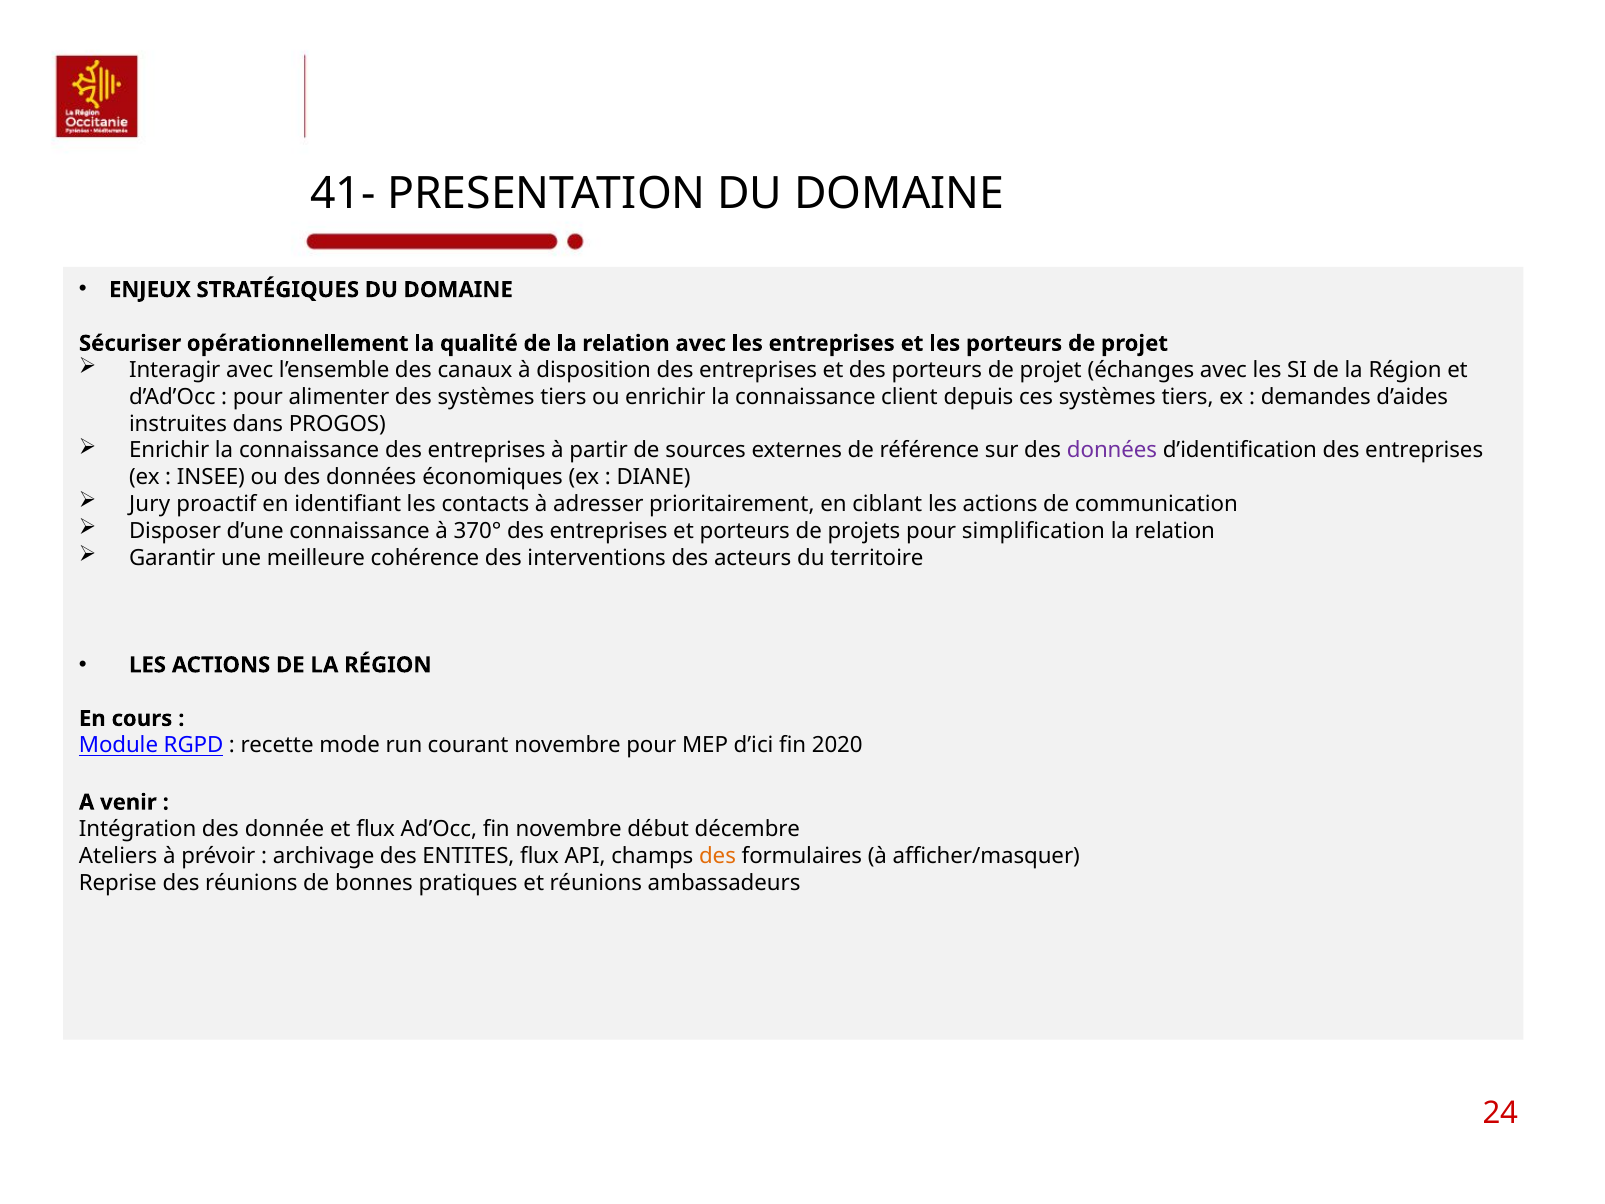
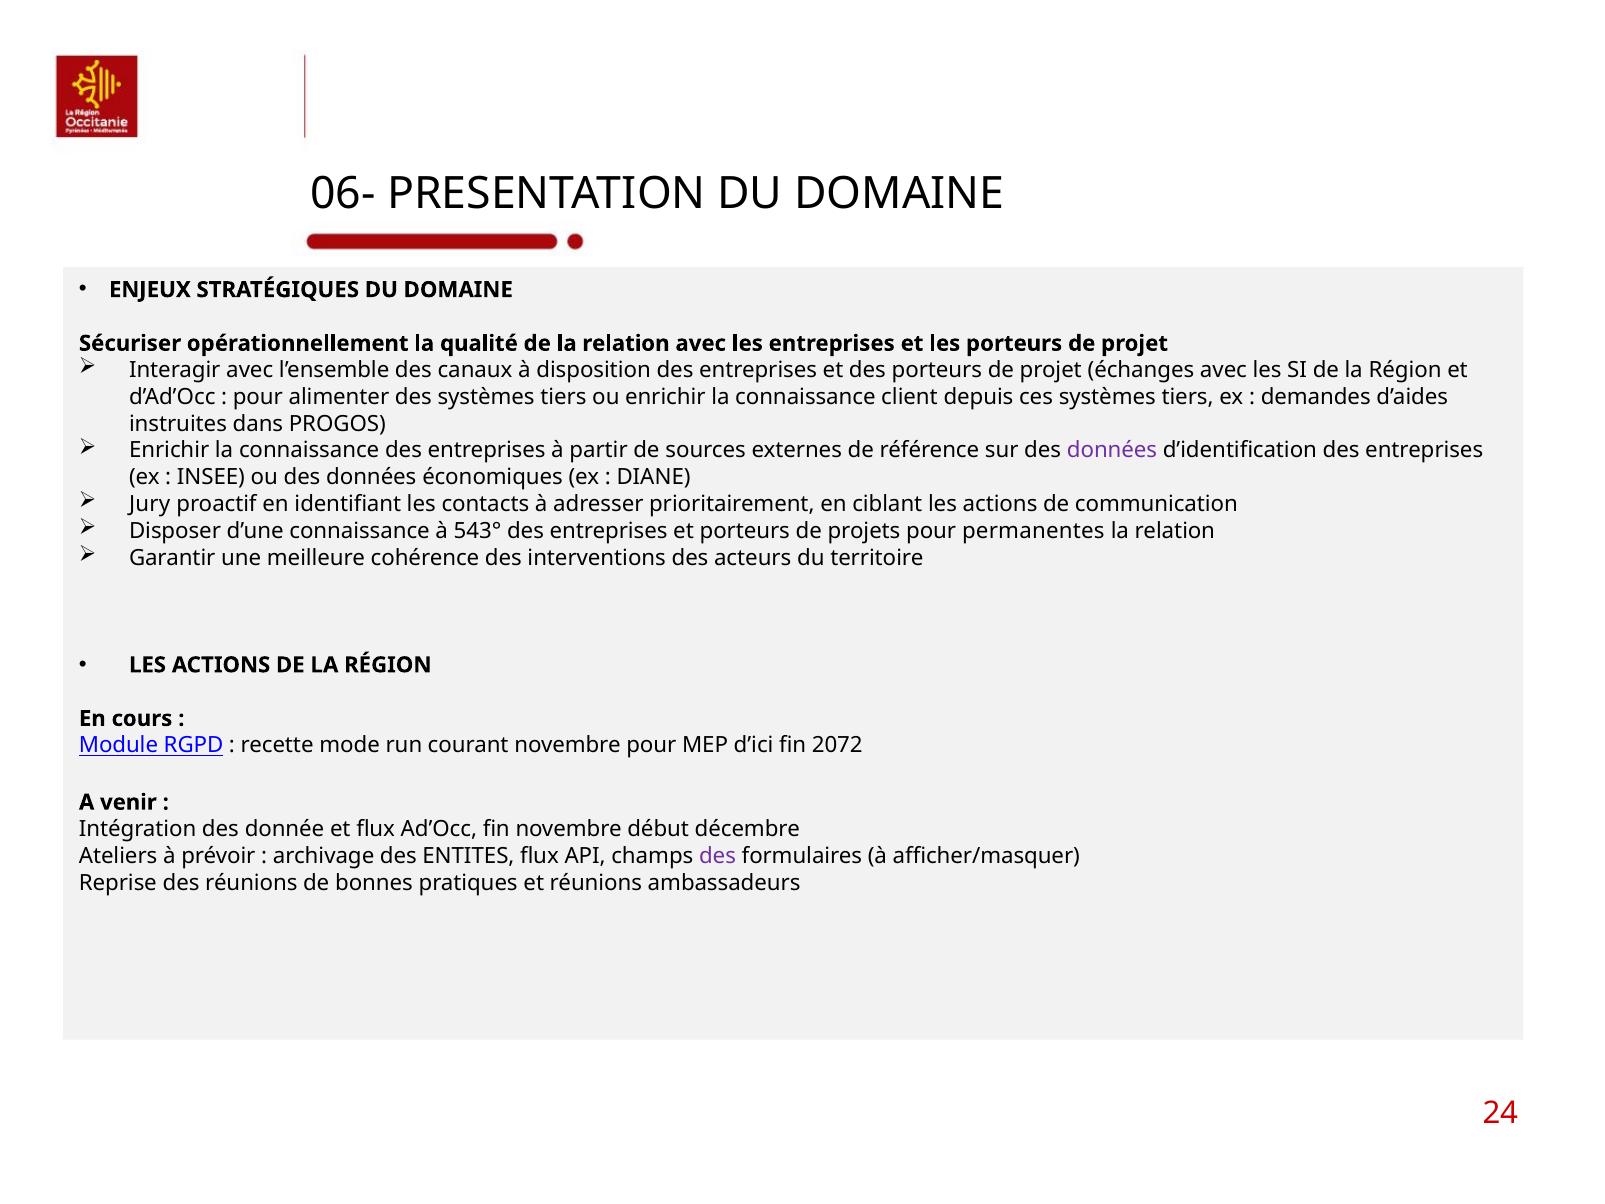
41-: 41- -> 06-
370°: 370° -> 543°
simplification: simplification -> permanentes
2020: 2020 -> 2072
des at (717, 856) colour: orange -> purple
